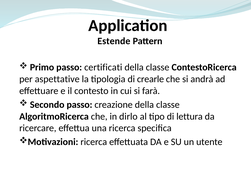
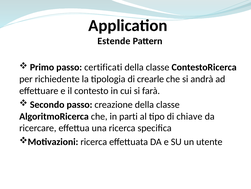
aspettative: aspettative -> richiedente
dirlo: dirlo -> parti
lettura: lettura -> chiave
